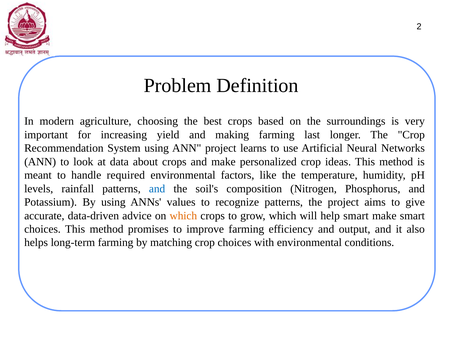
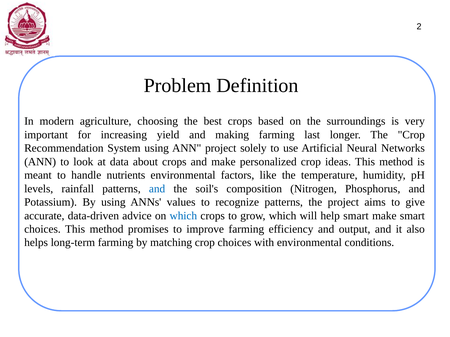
learns: learns -> solely
required: required -> nutrients
which at (183, 216) colour: orange -> blue
